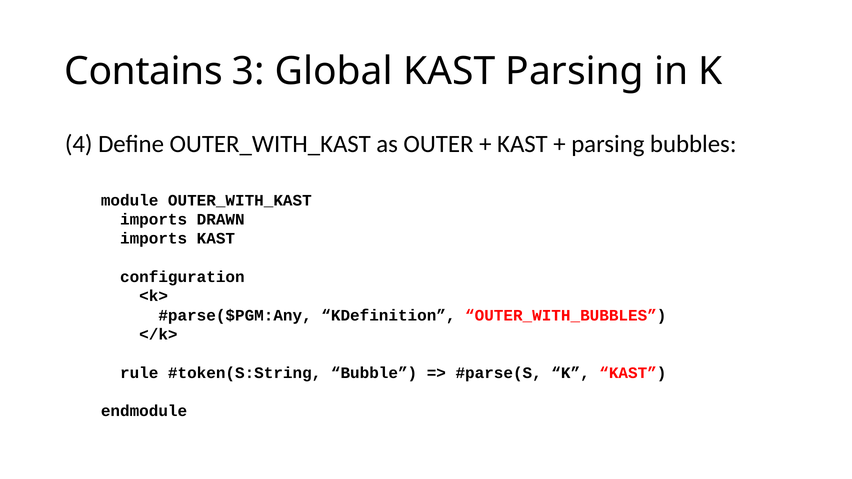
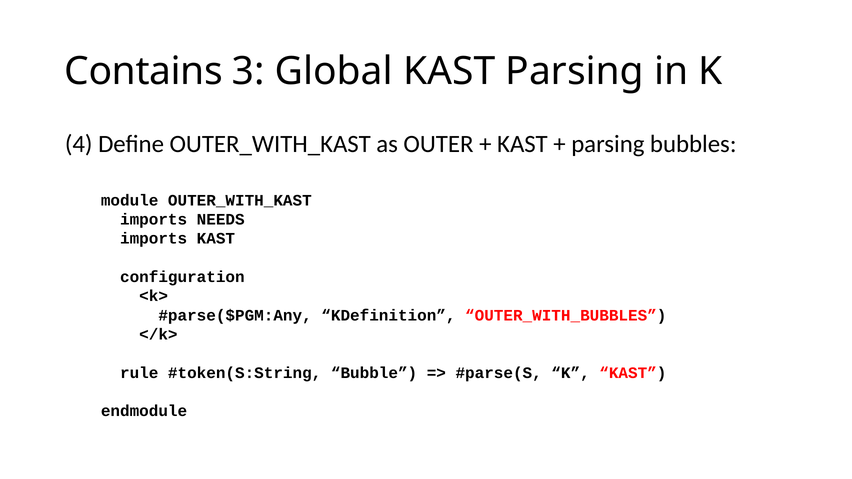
DRAWN: DRAWN -> NEEDS
